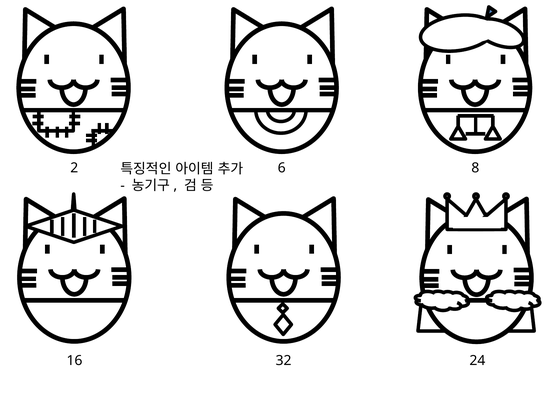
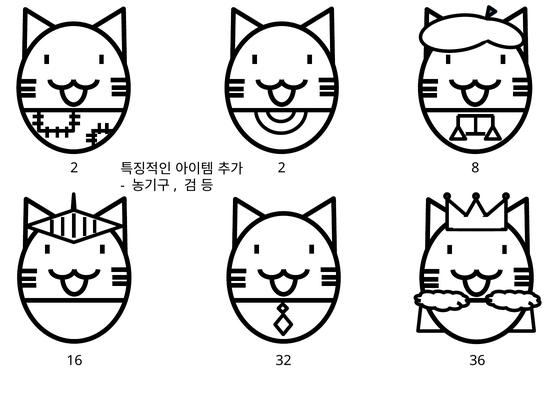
2 6: 6 -> 2
24: 24 -> 36
